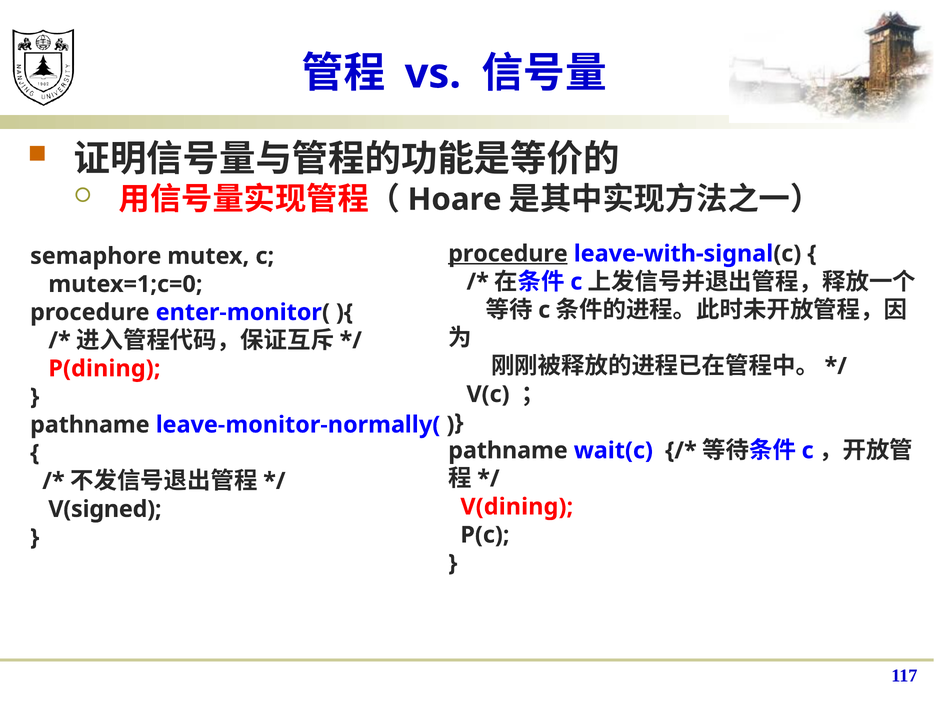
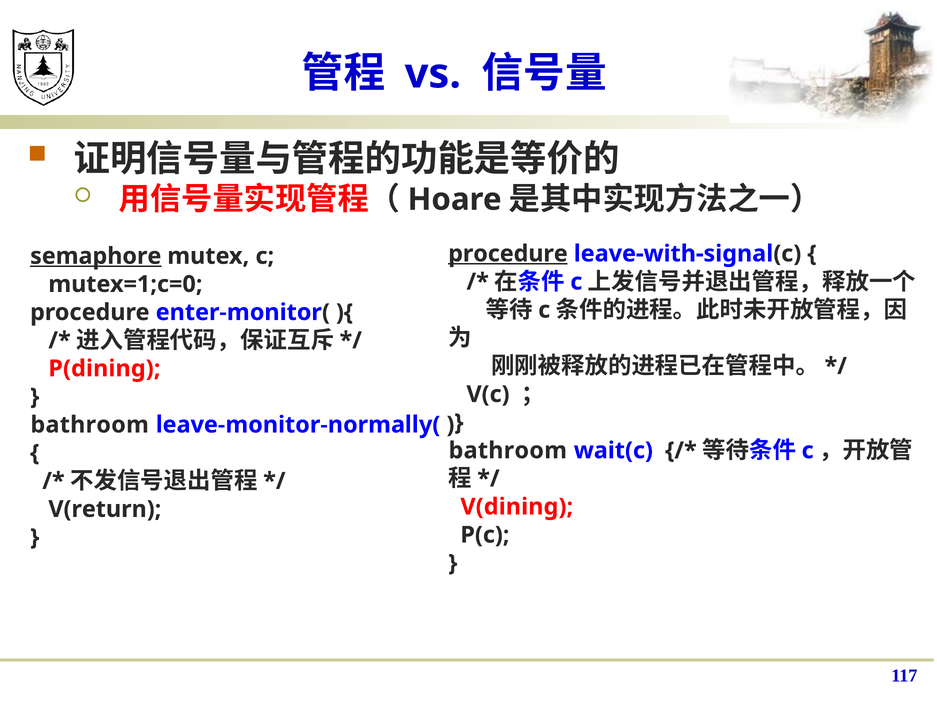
semaphore underline: none -> present
pathname at (90, 425): pathname -> bathroom
pathname at (508, 450): pathname -> bathroom
V(signed: V(signed -> V(return
